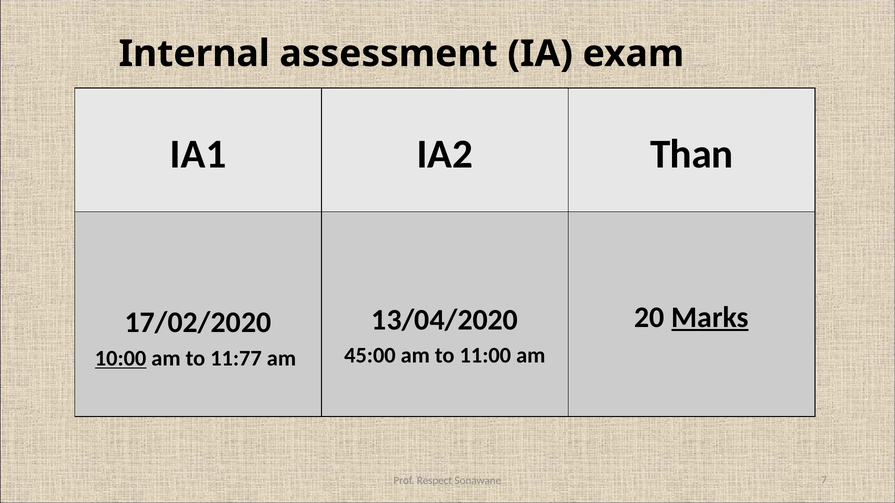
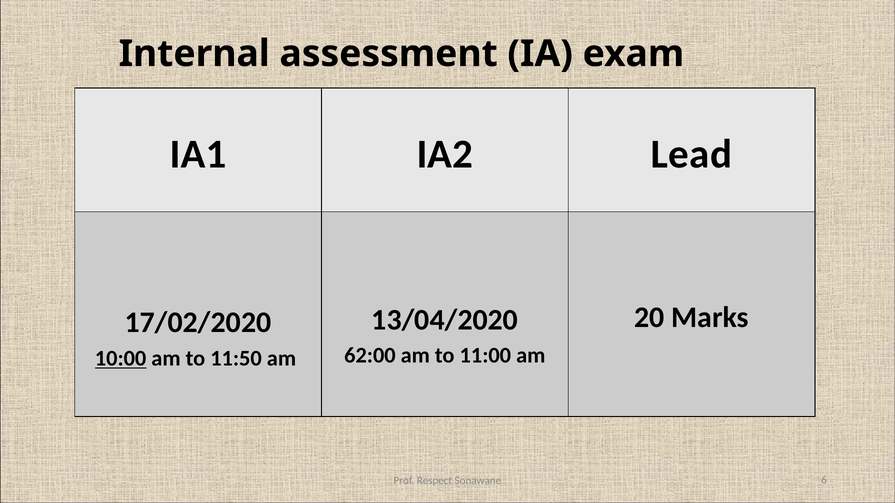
Than: Than -> Lead
Marks underline: present -> none
45:00: 45:00 -> 62:00
11:77: 11:77 -> 11:50
7: 7 -> 6
